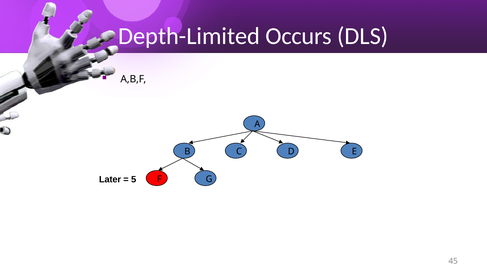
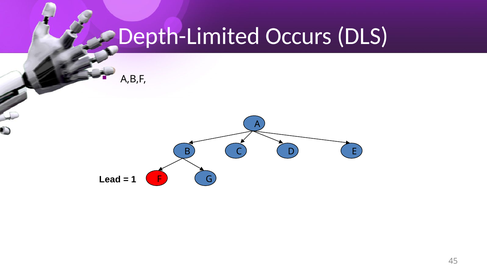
Later: Later -> Lead
5: 5 -> 1
